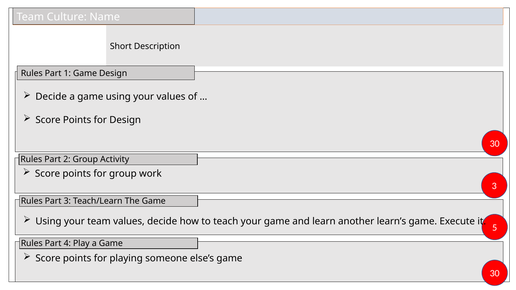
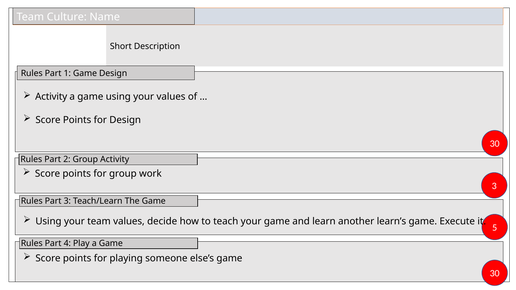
Decide at (51, 97): Decide -> Activity
